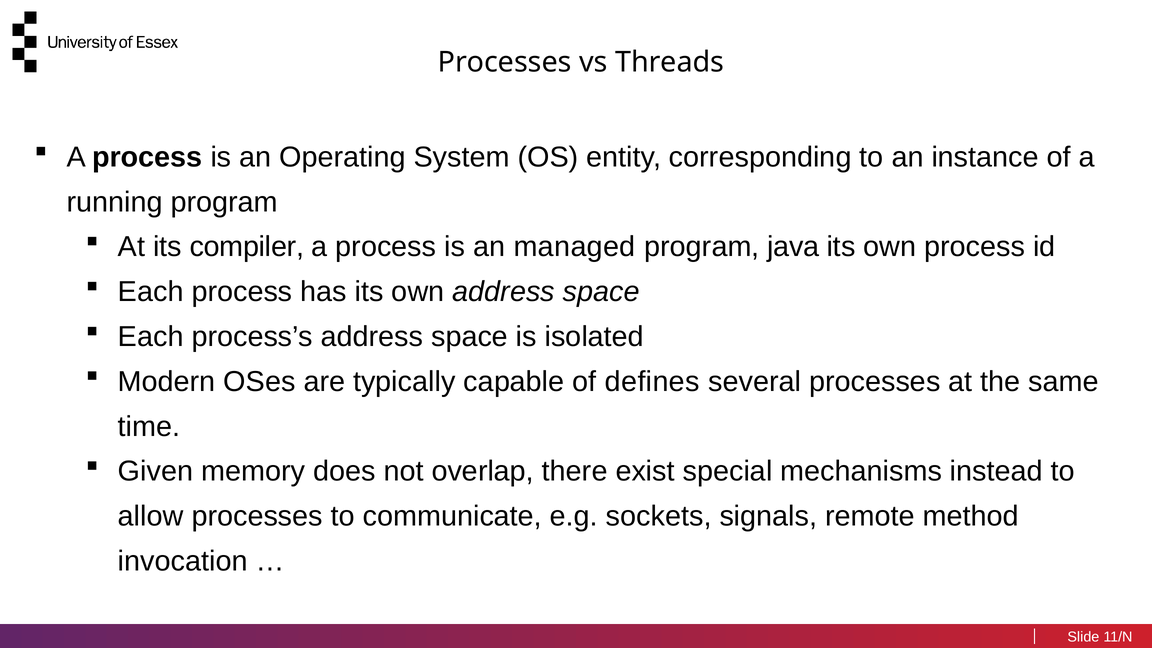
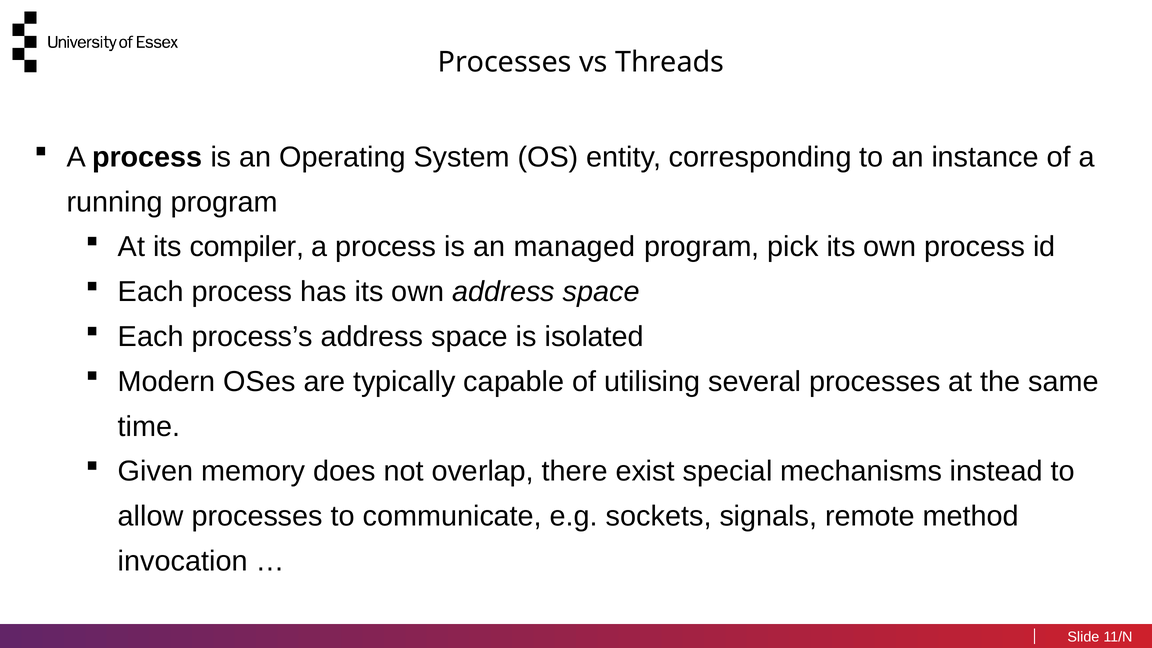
java: java -> pick
defines: defines -> utilising
